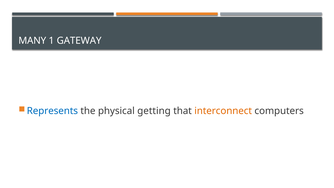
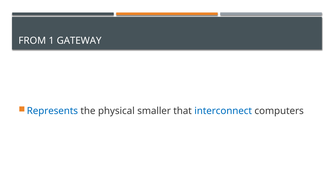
MANY: MANY -> FROM
getting: getting -> smaller
interconnect colour: orange -> blue
